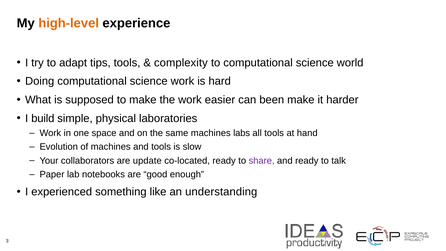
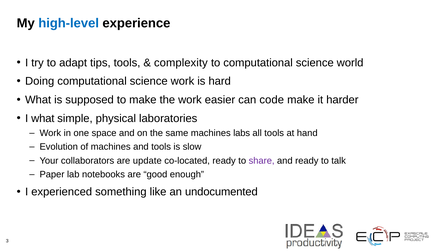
high-level colour: orange -> blue
been: been -> code
I build: build -> what
understanding: understanding -> undocumented
